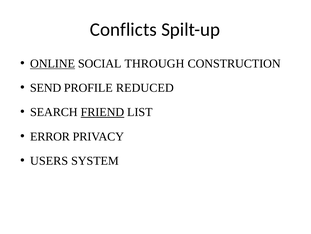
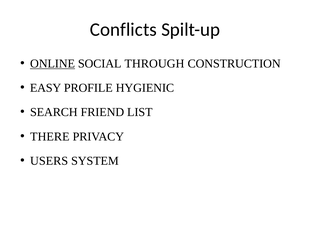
SEND: SEND -> EASY
REDUCED: REDUCED -> HYGIENIC
FRIEND underline: present -> none
ERROR: ERROR -> THERE
